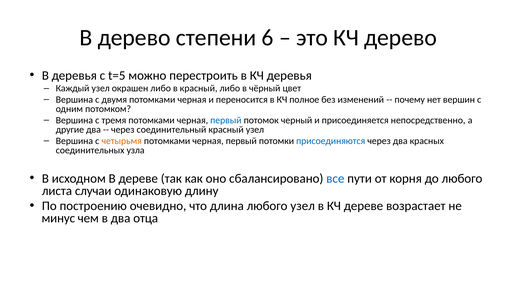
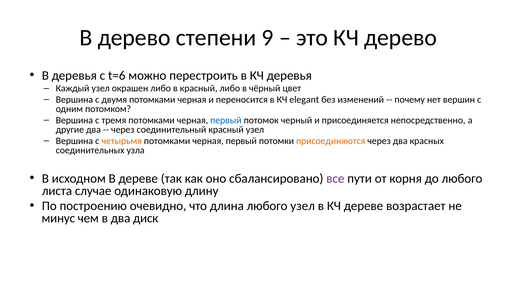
6: 6 -> 9
t=5: t=5 -> t=6
полное: полное -> elegant
присоединяются colour: blue -> orange
все colour: blue -> purple
случаи: случаи -> случае
отца: отца -> диск
